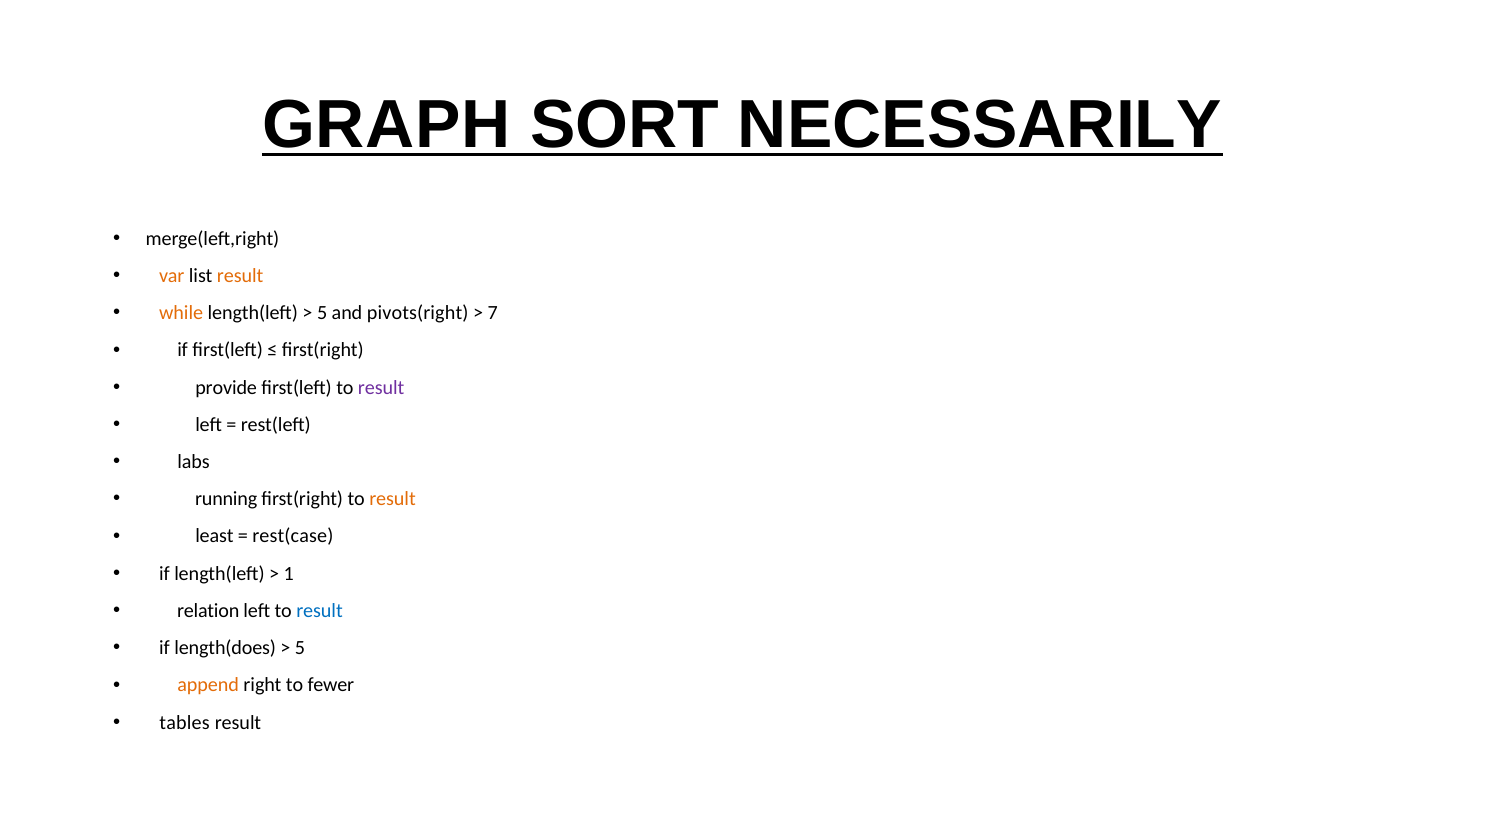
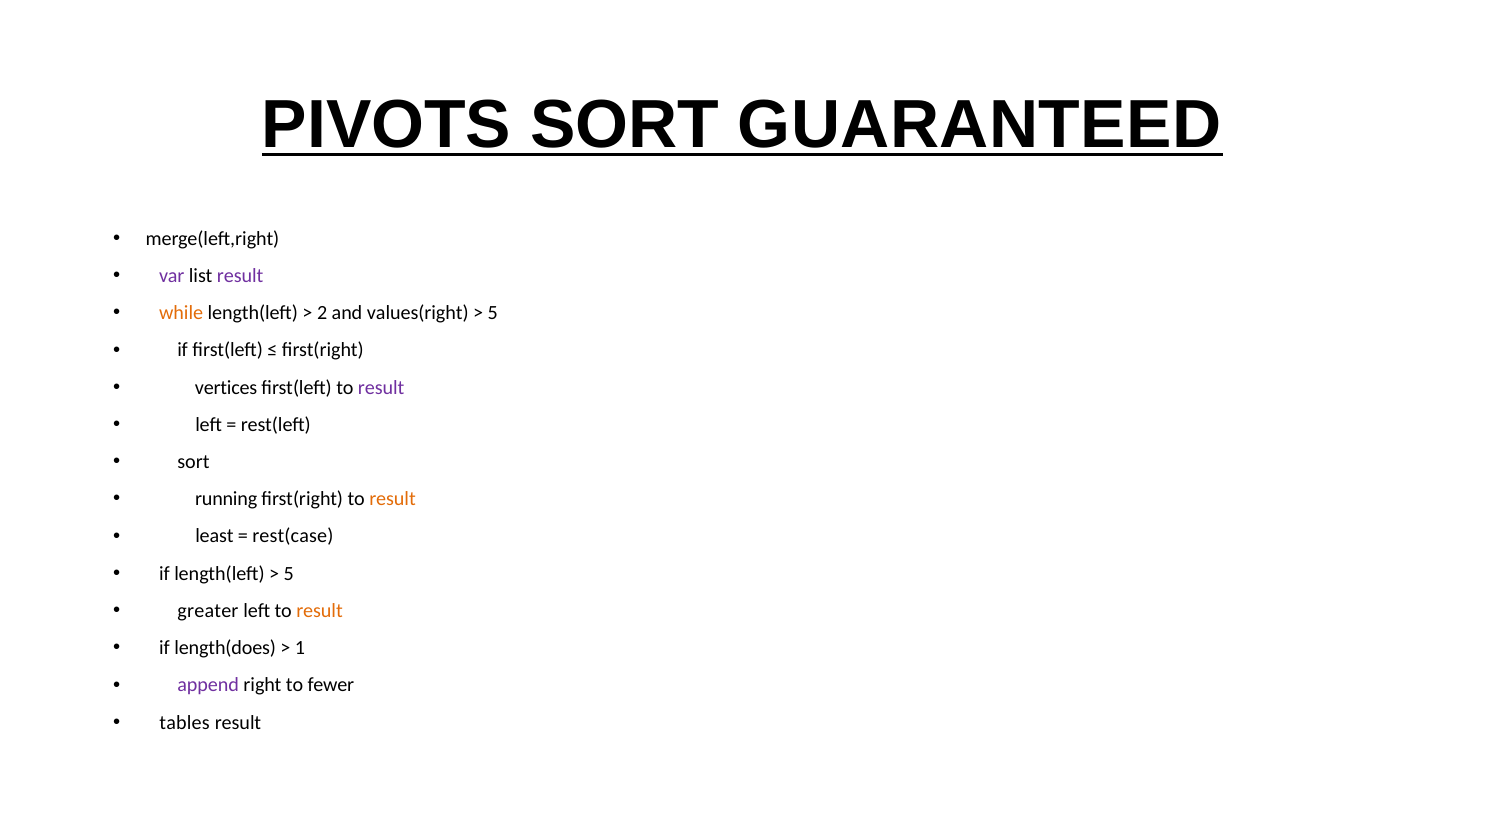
GRAPH: GRAPH -> PIVOTS
NECESSARILY: NECESSARILY -> GUARANTEED
var colour: orange -> purple
result at (240, 276) colour: orange -> purple
5 at (322, 313): 5 -> 2
pivots(right: pivots(right -> values(right
7 at (493, 313): 7 -> 5
provide: provide -> vertices
labs at (193, 462): labs -> sort
1 at (289, 574): 1 -> 5
relation: relation -> greater
result at (320, 611) colour: blue -> orange
5 at (300, 648): 5 -> 1
append colour: orange -> purple
